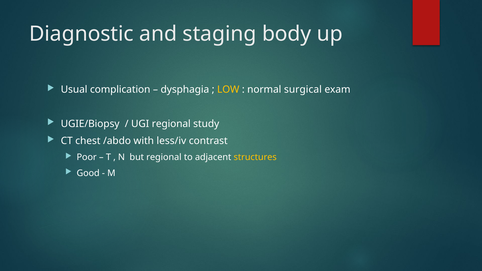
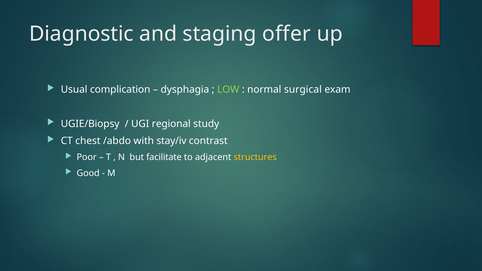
body: body -> offer
LOW colour: yellow -> light green
less/iv: less/iv -> stay/iv
but regional: regional -> facilitate
